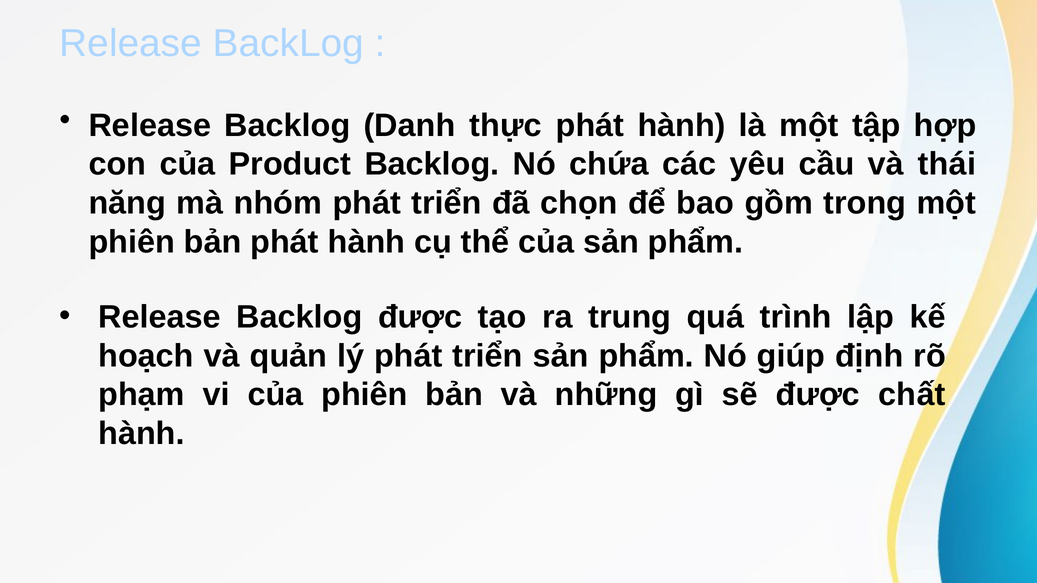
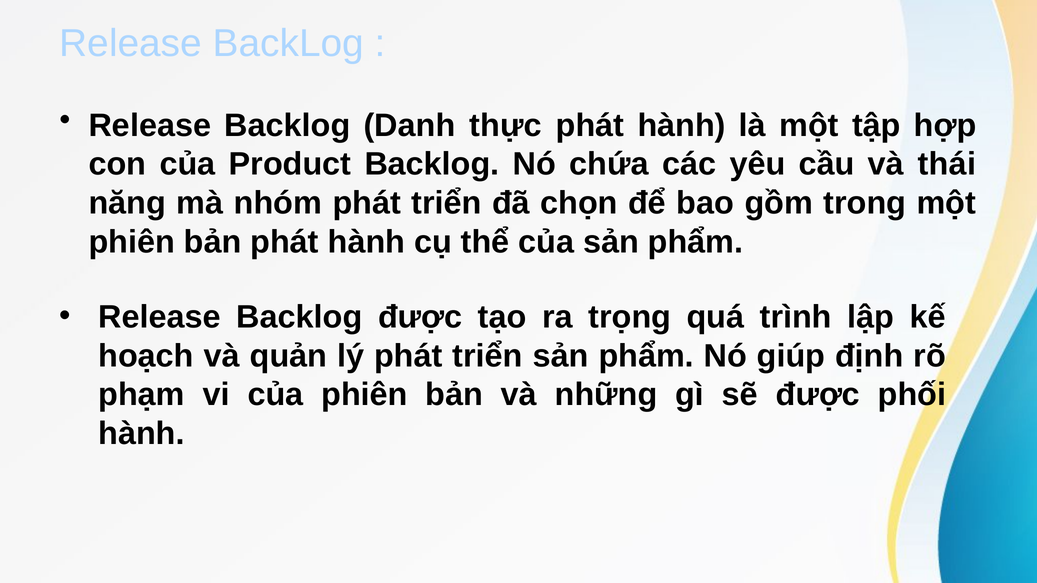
trung: trung -> trọng
chất: chất -> phối
